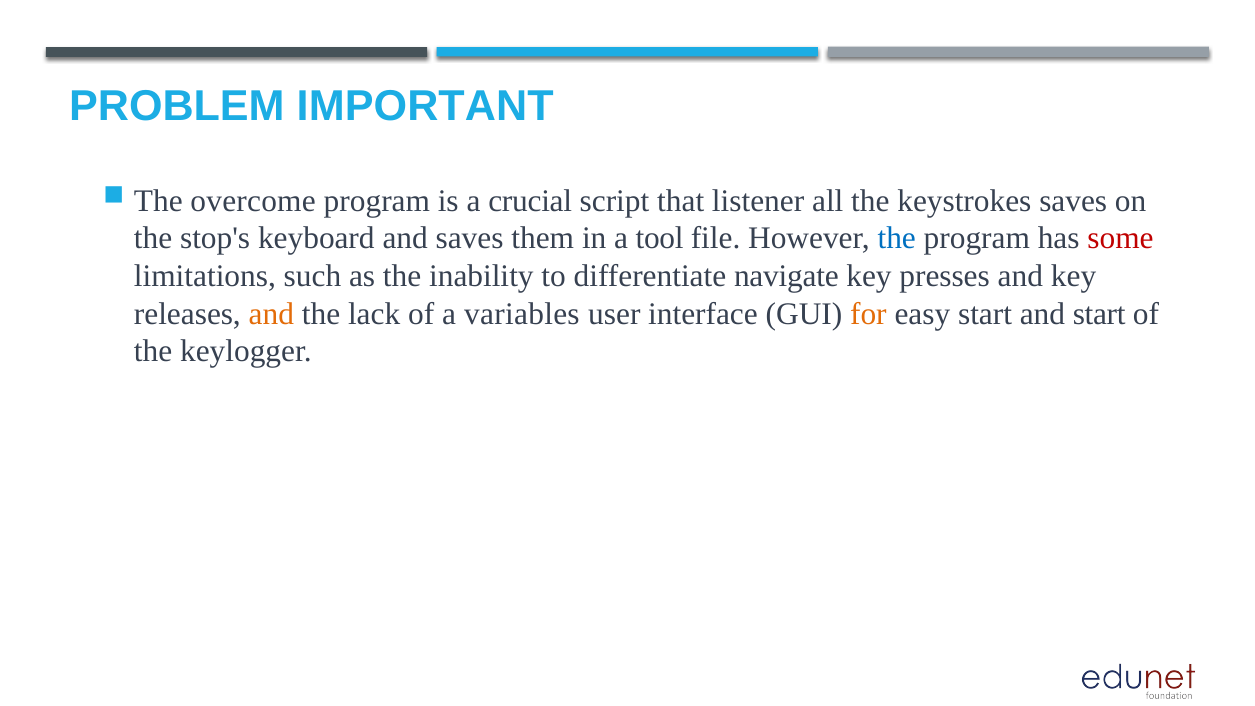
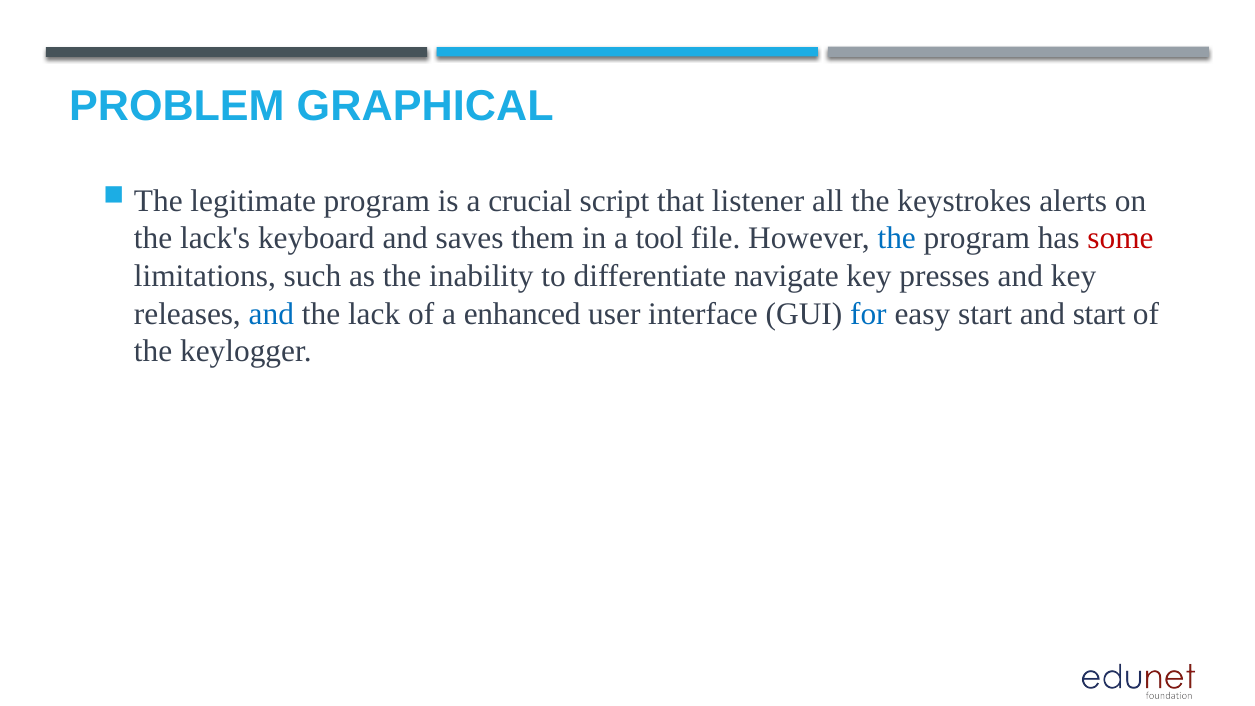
IMPORTANT: IMPORTANT -> GRAPHICAL
overcome: overcome -> legitimate
keystrokes saves: saves -> alerts
stop's: stop's -> lack's
and at (271, 314) colour: orange -> blue
variables: variables -> enhanced
for colour: orange -> blue
